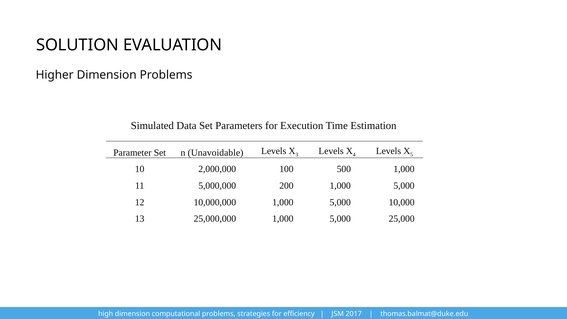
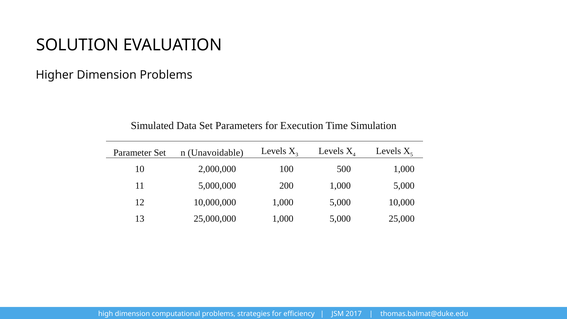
Estimation: Estimation -> Simulation
